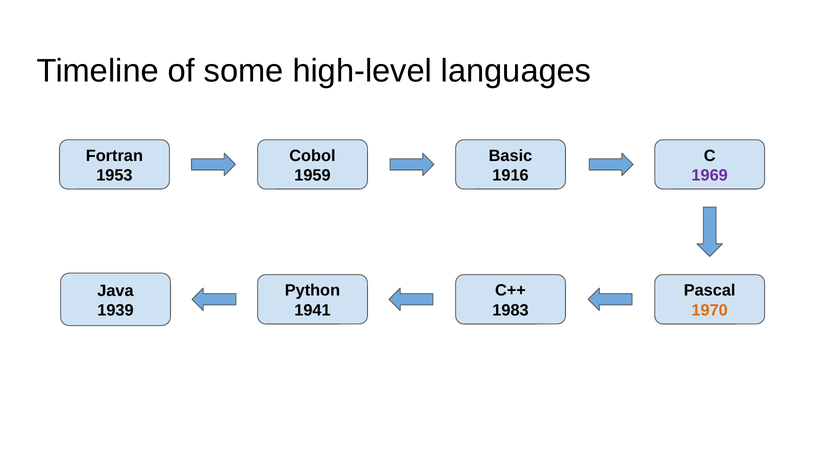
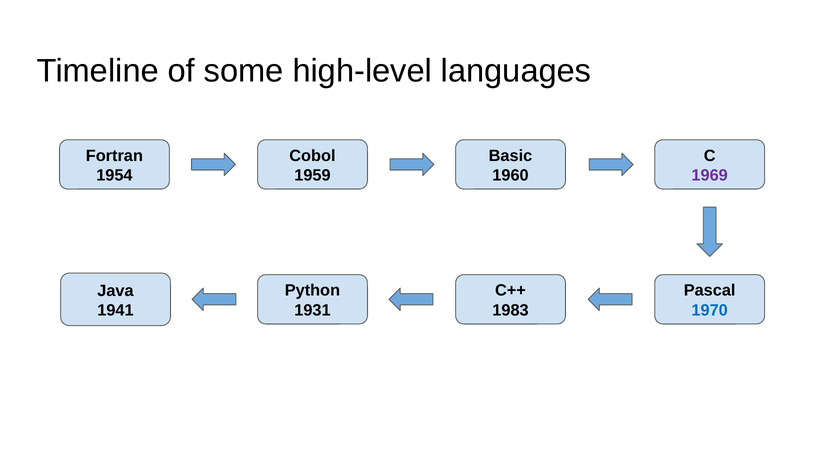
1953: 1953 -> 1954
1916: 1916 -> 1960
1941: 1941 -> 1931
1970 colour: orange -> blue
1939: 1939 -> 1941
